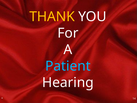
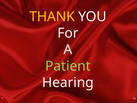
Patient colour: light blue -> light green
